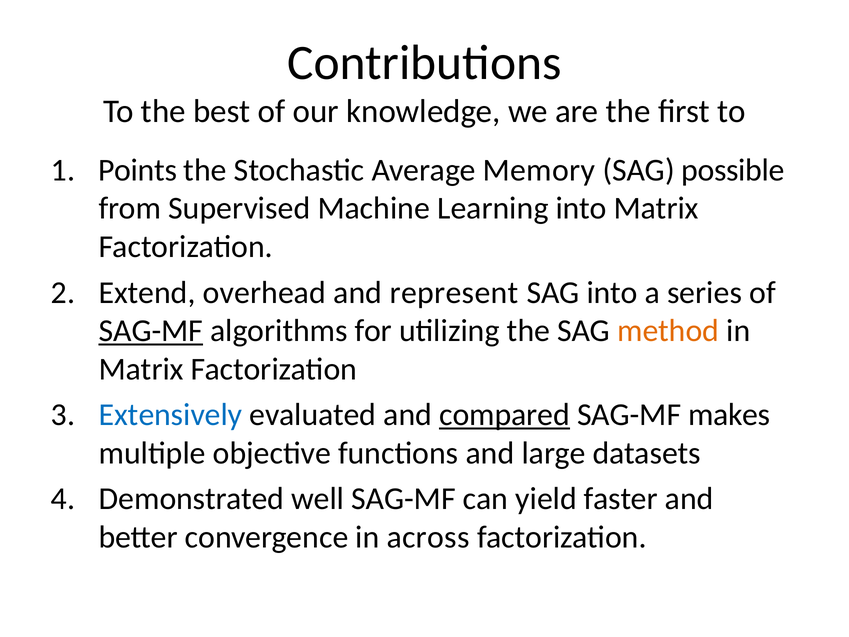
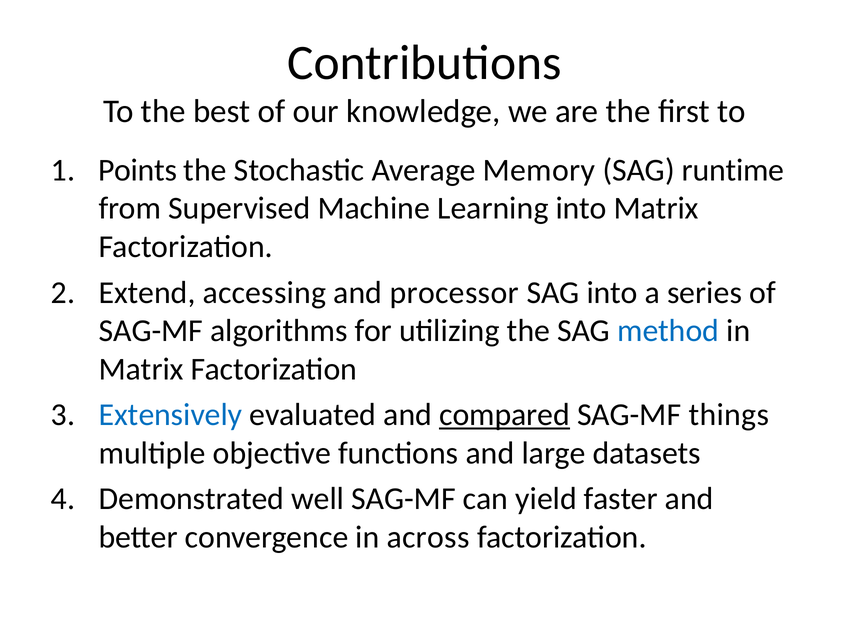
possible: possible -> runtime
overhead: overhead -> accessing
represent: represent -> processor
SAG-MF at (151, 331) underline: present -> none
method colour: orange -> blue
makes: makes -> things
